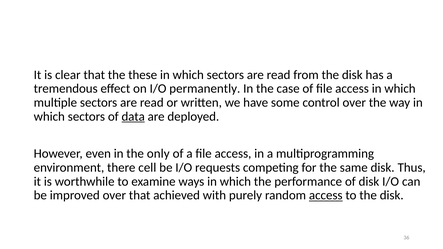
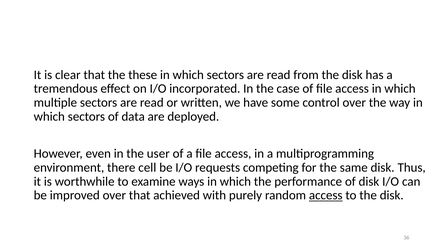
permanently: permanently -> incorporated
data underline: present -> none
only: only -> user
